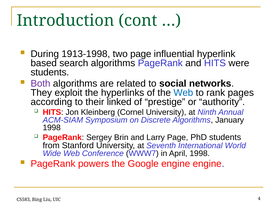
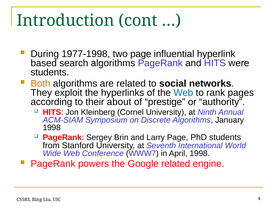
1913-1998: 1913-1998 -> 1977-1998
Both colour: purple -> orange
linked: linked -> about
Google engine: engine -> related
